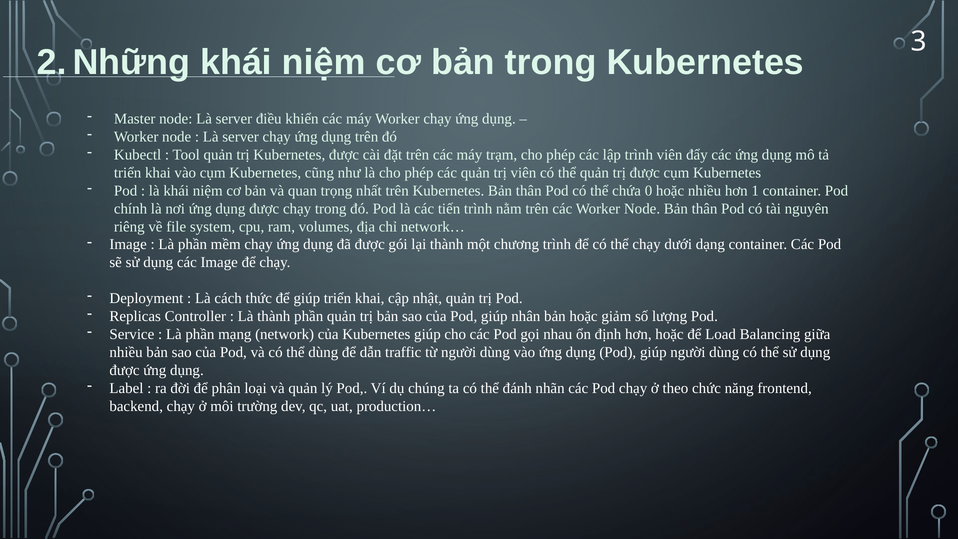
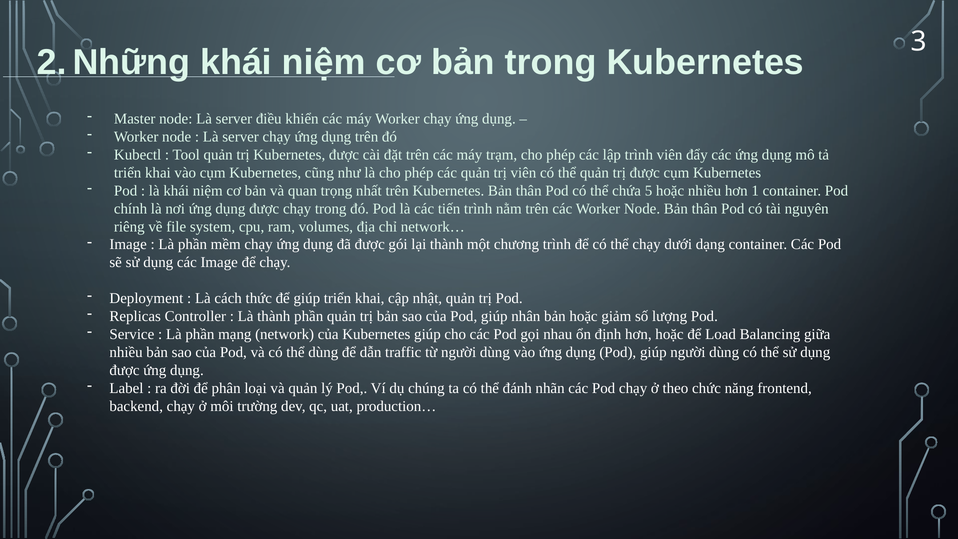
0: 0 -> 5
